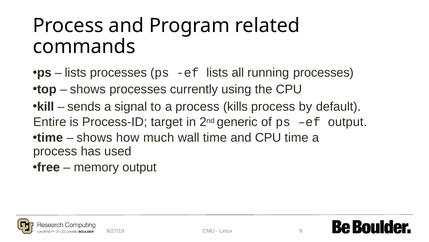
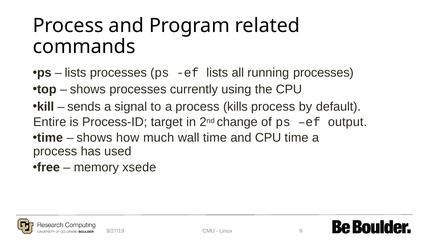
generic: generic -> change
memory output: output -> xsede
